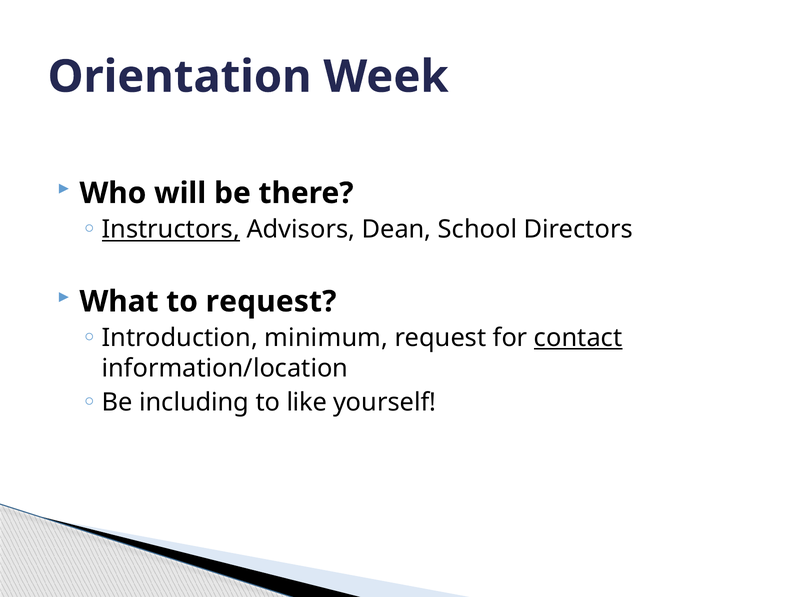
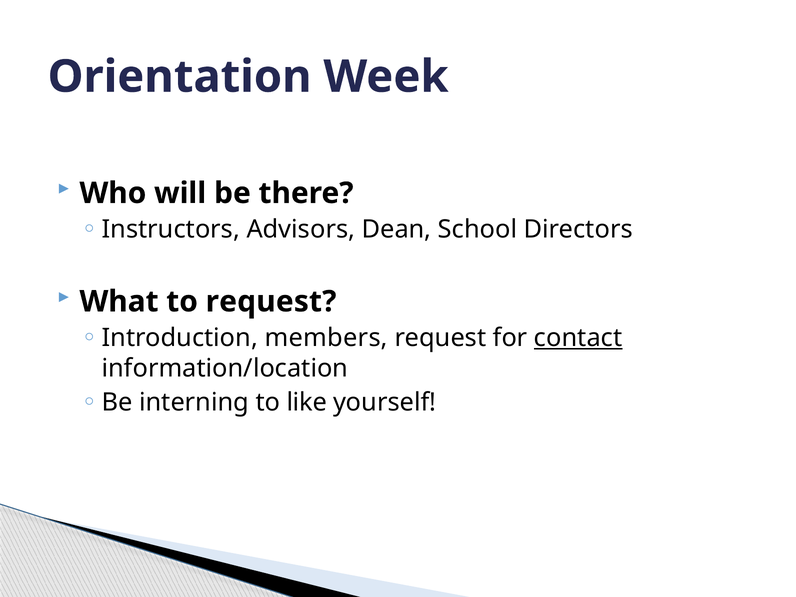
Instructors underline: present -> none
minimum: minimum -> members
including: including -> interning
